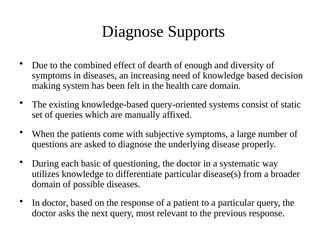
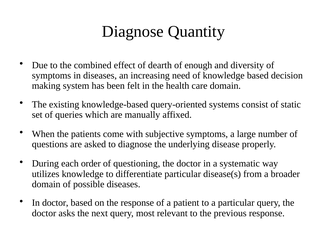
Supports: Supports -> Quantity
basic: basic -> order
